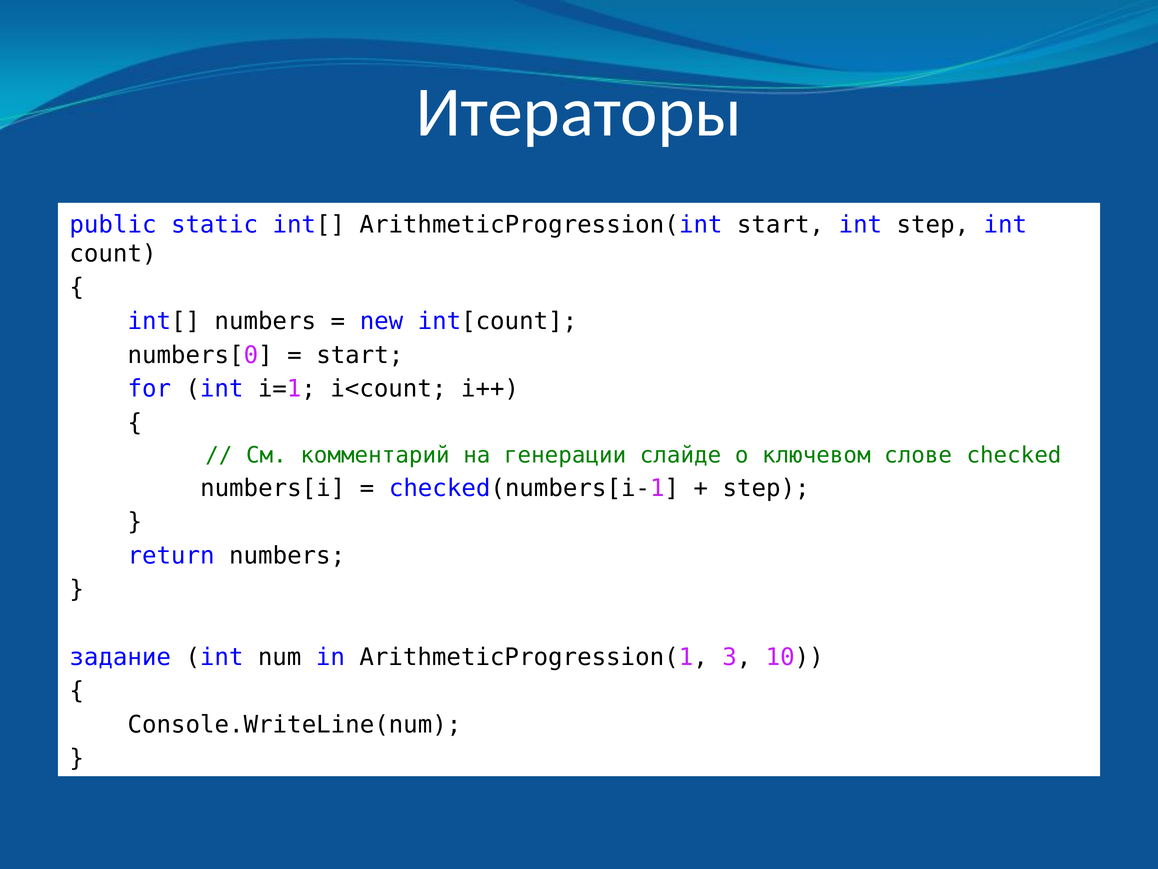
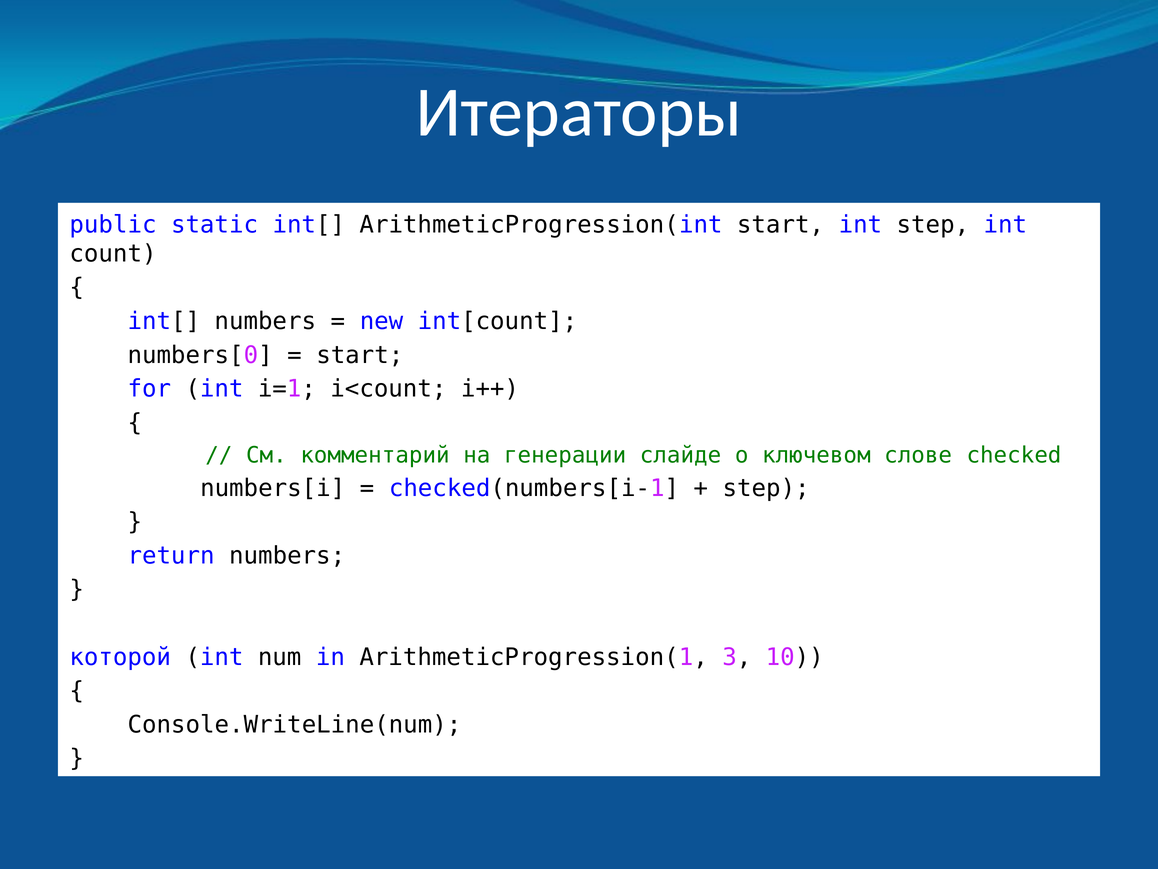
задание: задание -> которой
